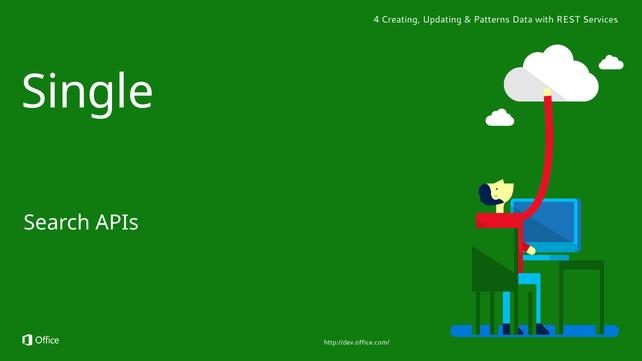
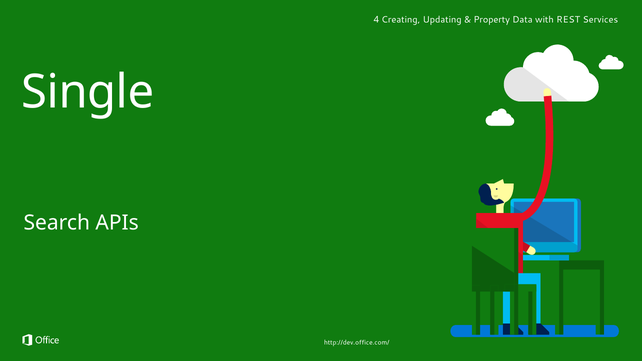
Patterns: Patterns -> Property
